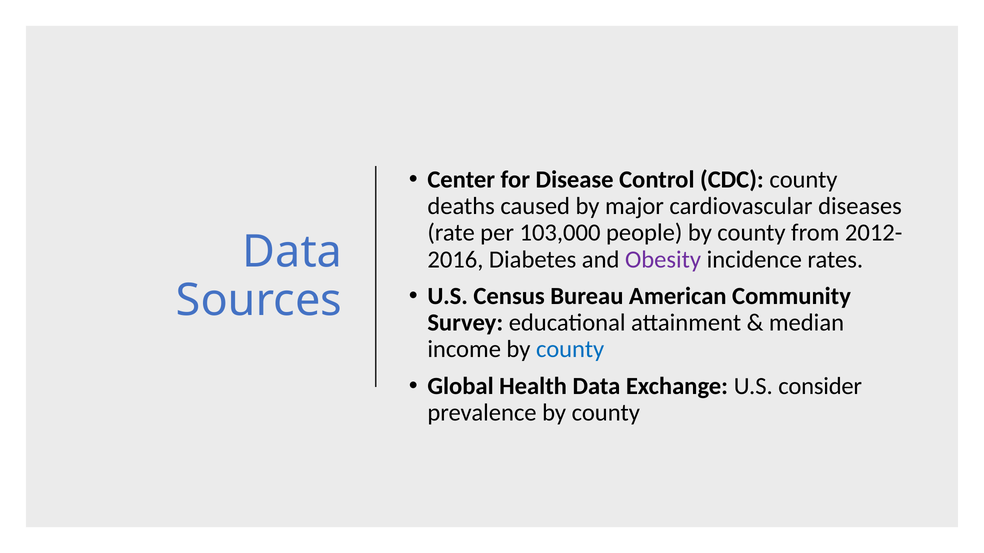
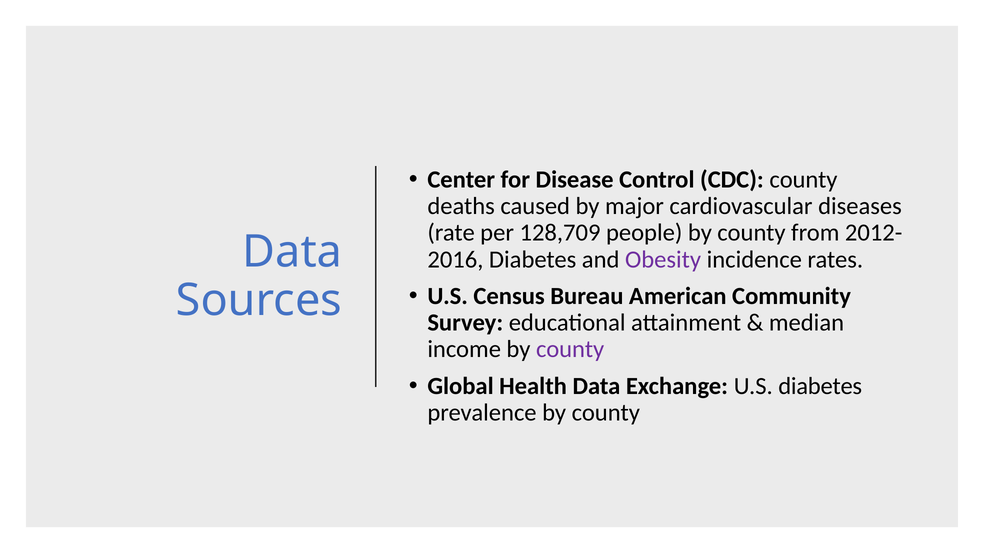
103,000: 103,000 -> 128,709
county at (570, 350) colour: blue -> purple
U.S consider: consider -> diabetes
